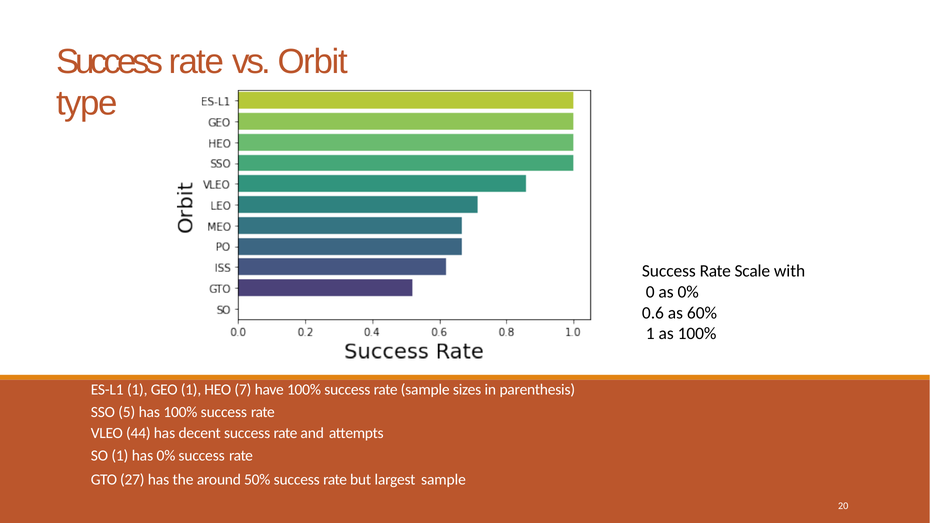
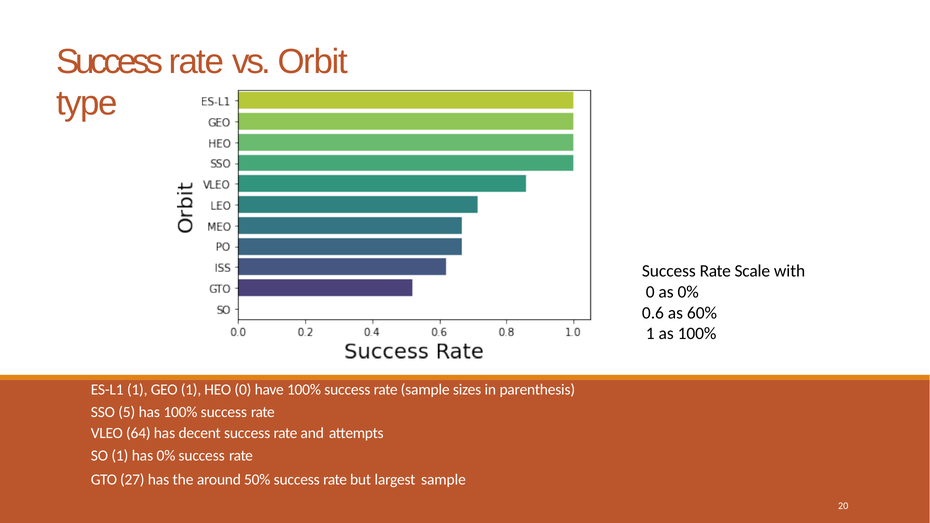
HEO 7: 7 -> 0
44: 44 -> 64
